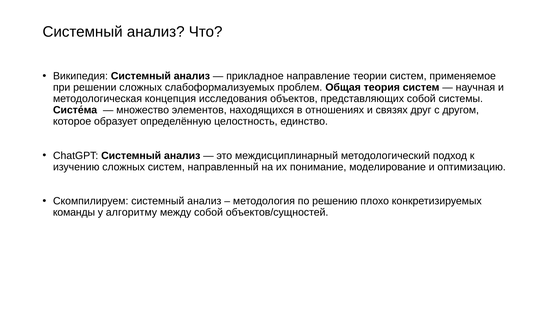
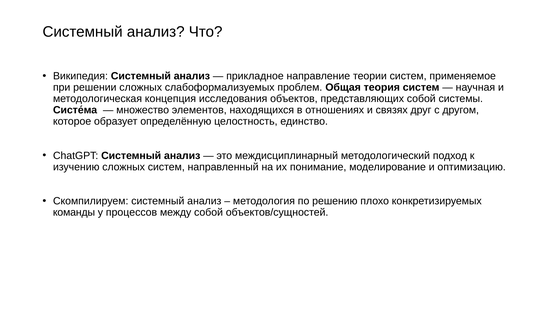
алгоритму: алгоритму -> процессов
